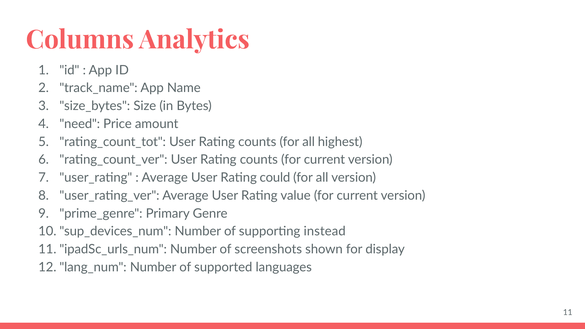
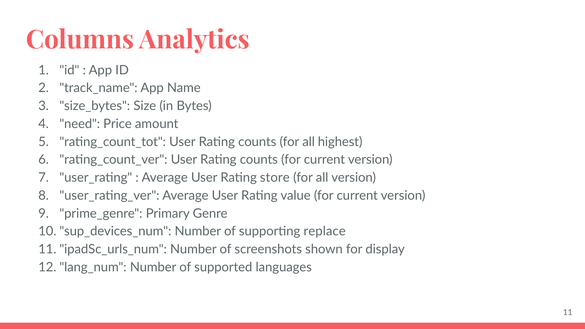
could: could -> store
instead: instead -> replace
